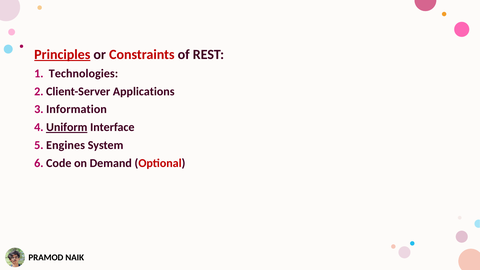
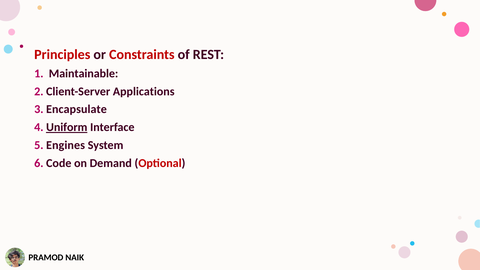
Principles underline: present -> none
Technologies: Technologies -> Maintainable
Information: Information -> Encapsulate
